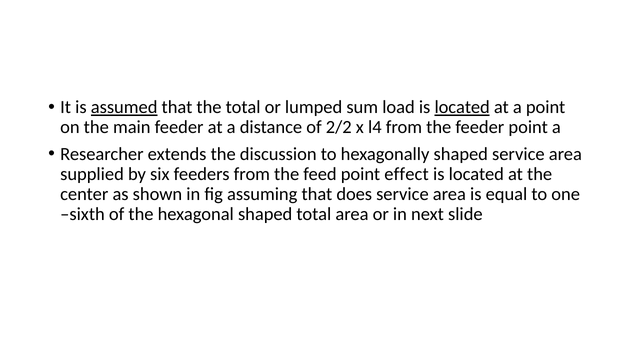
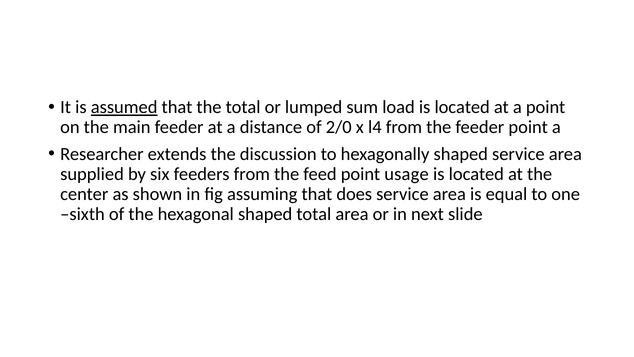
located at (462, 107) underline: present -> none
2/2: 2/2 -> 2/0
effect: effect -> usage
